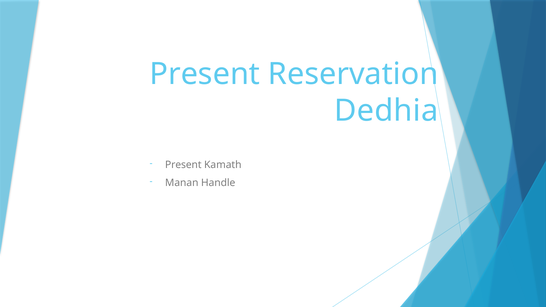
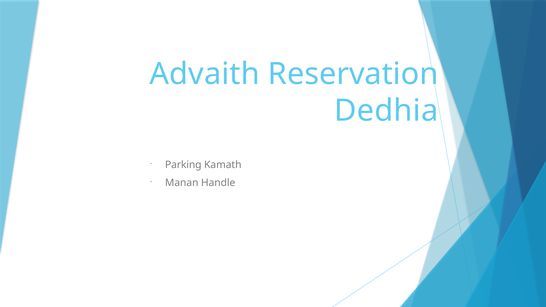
Present at (205, 74): Present -> Advaith
Present at (183, 165): Present -> Parking
